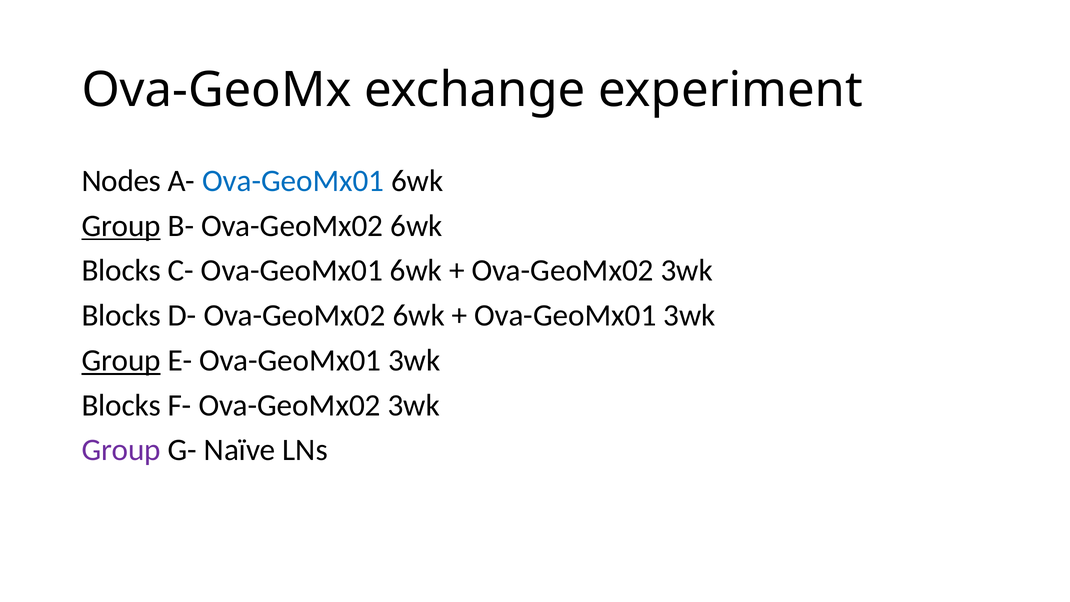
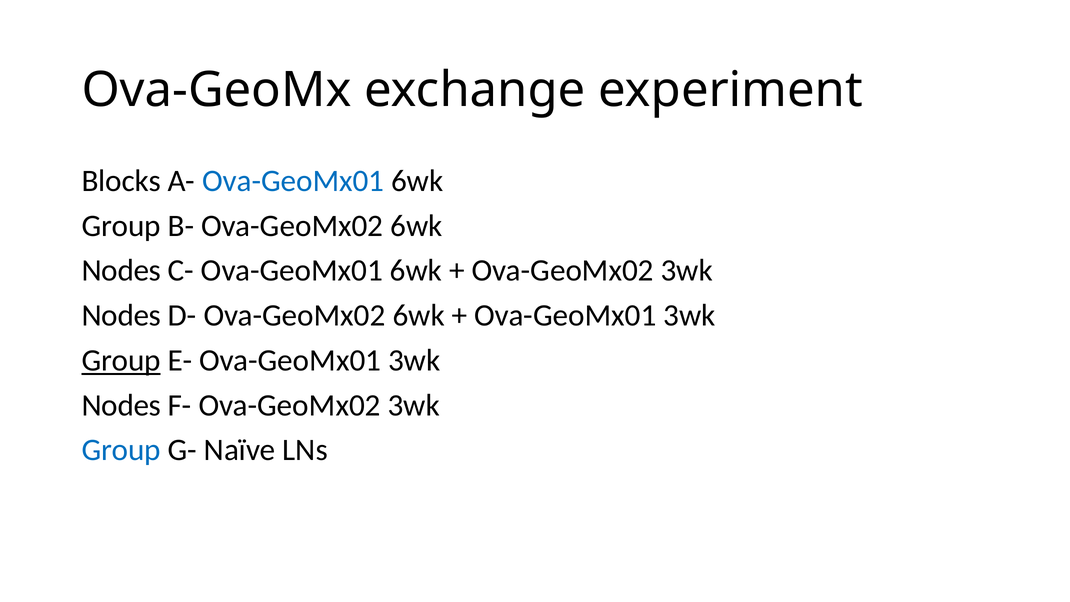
Nodes: Nodes -> Blocks
Group at (121, 226) underline: present -> none
Blocks at (121, 271): Blocks -> Nodes
Blocks at (121, 315): Blocks -> Nodes
Blocks at (121, 405): Blocks -> Nodes
Group at (121, 450) colour: purple -> blue
